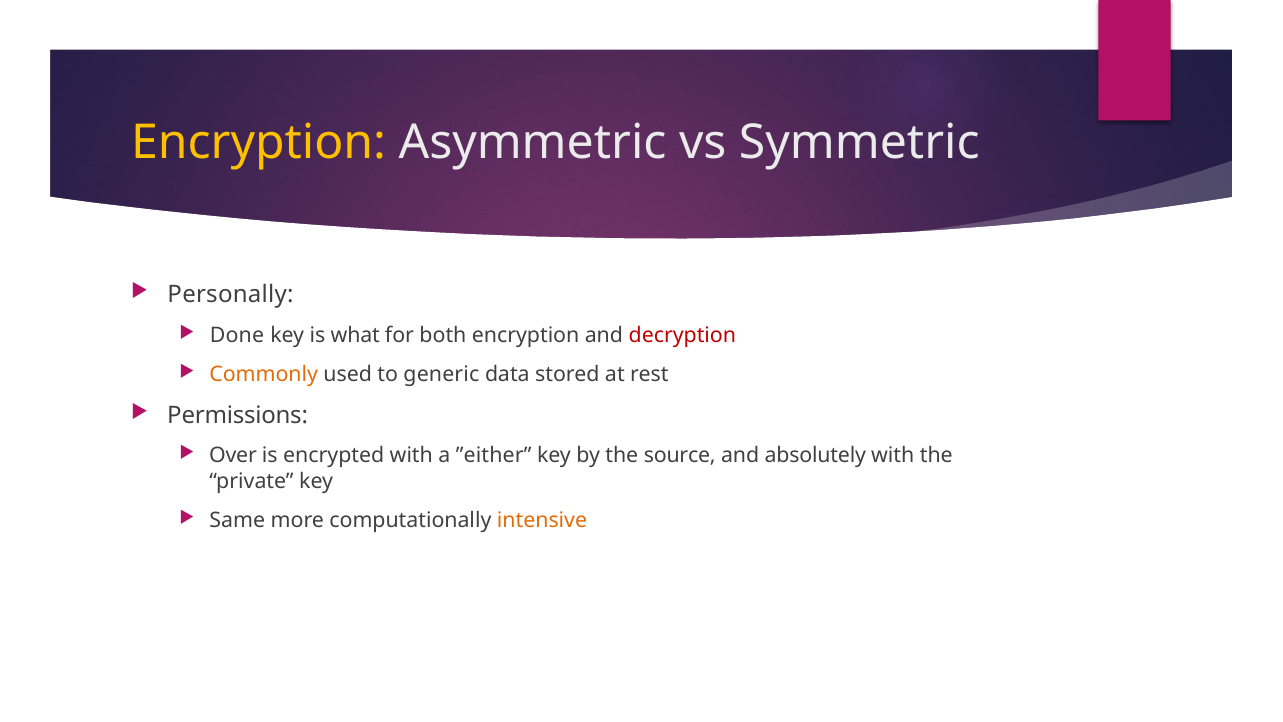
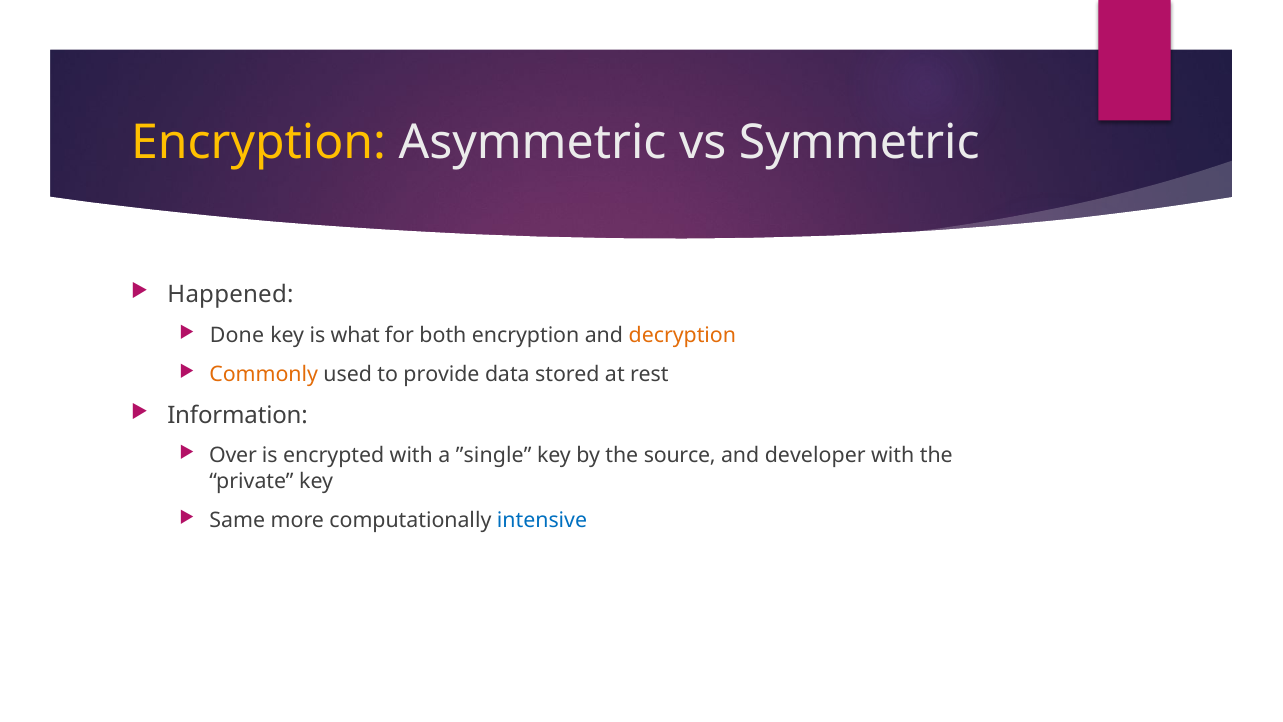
Personally: Personally -> Happened
decryption colour: red -> orange
generic: generic -> provide
Permissions: Permissions -> Information
”either: ”either -> ”single
absolutely: absolutely -> developer
intensive colour: orange -> blue
